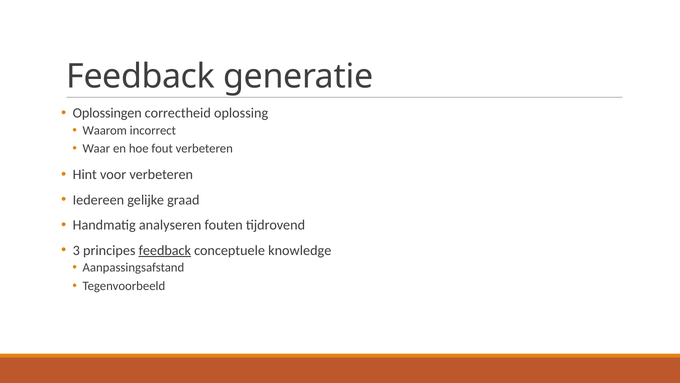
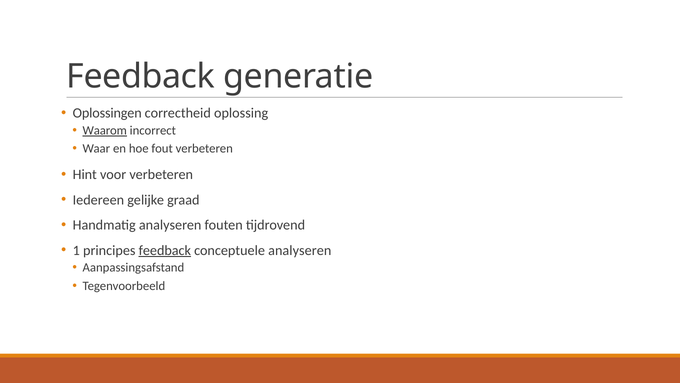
Waarom underline: none -> present
3: 3 -> 1
conceptuele knowledge: knowledge -> analyseren
